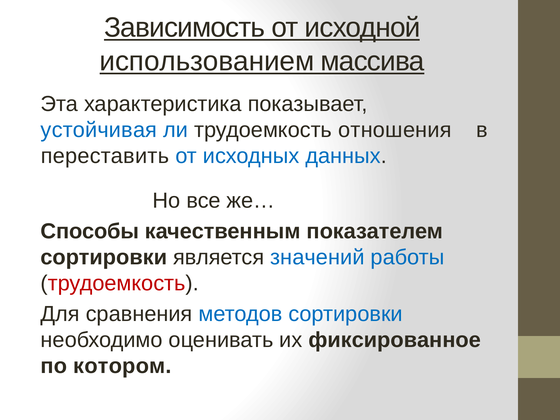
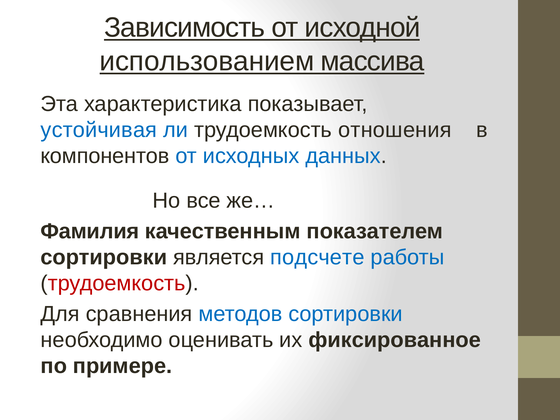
переставить: переставить -> компонентов
Способы: Способы -> Фамилия
значений: значений -> подсчете
котором: котором -> примере
